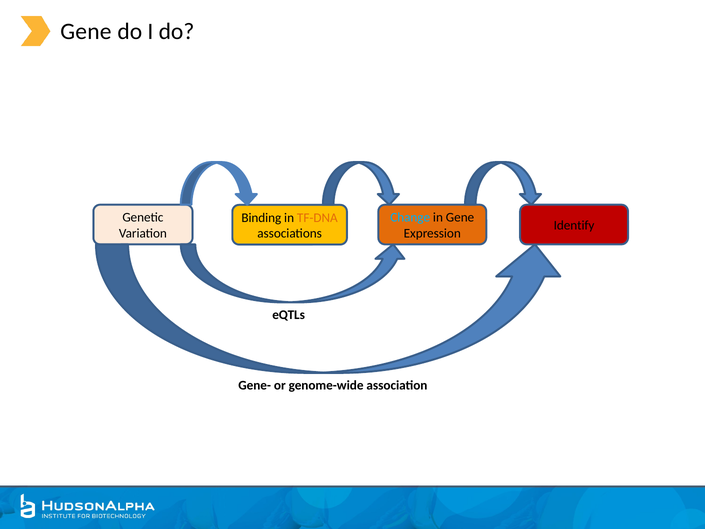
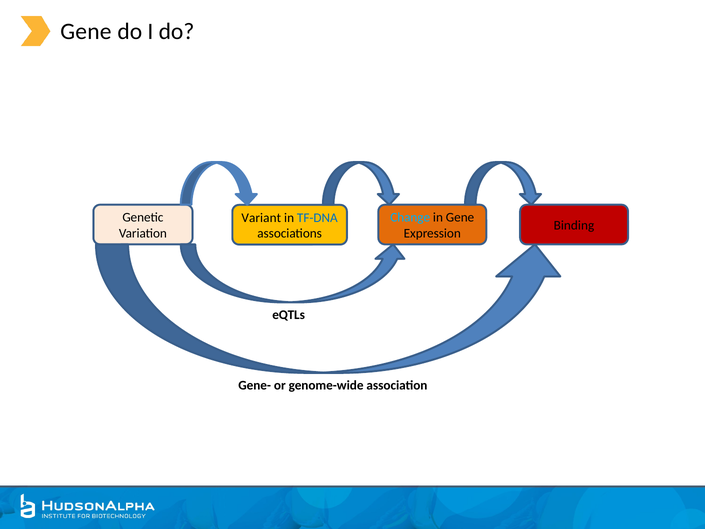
Binding: Binding -> Variant
TF-DNA colour: orange -> blue
Identify: Identify -> Binding
